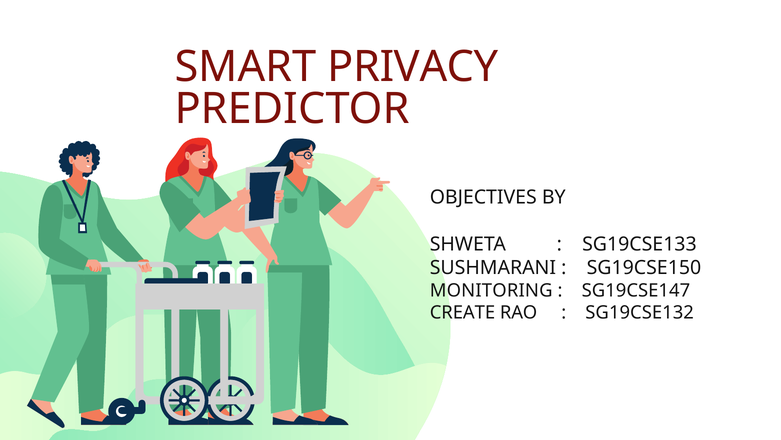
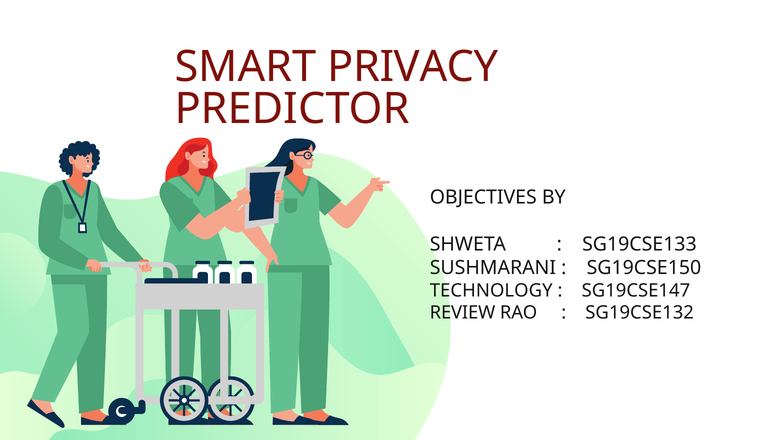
MONITORING: MONITORING -> TECHNOLOGY
CREATE: CREATE -> REVIEW
